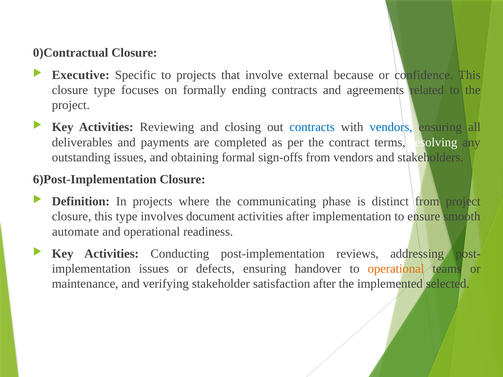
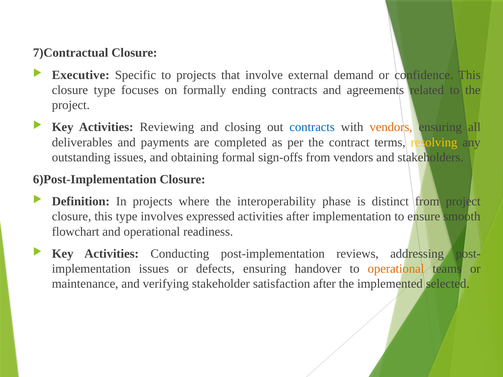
0)Contractual: 0)Contractual -> 7)Contractual
because: because -> demand
vendors at (391, 127) colour: blue -> orange
resolving colour: white -> yellow
communicating: communicating -> interoperability
document: document -> expressed
automate: automate -> flowchart
